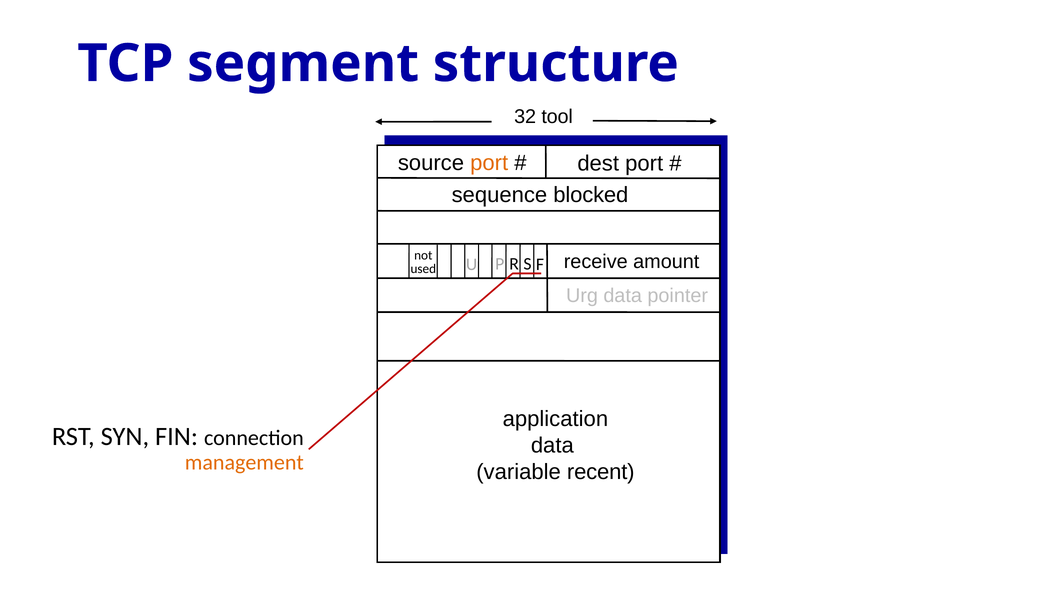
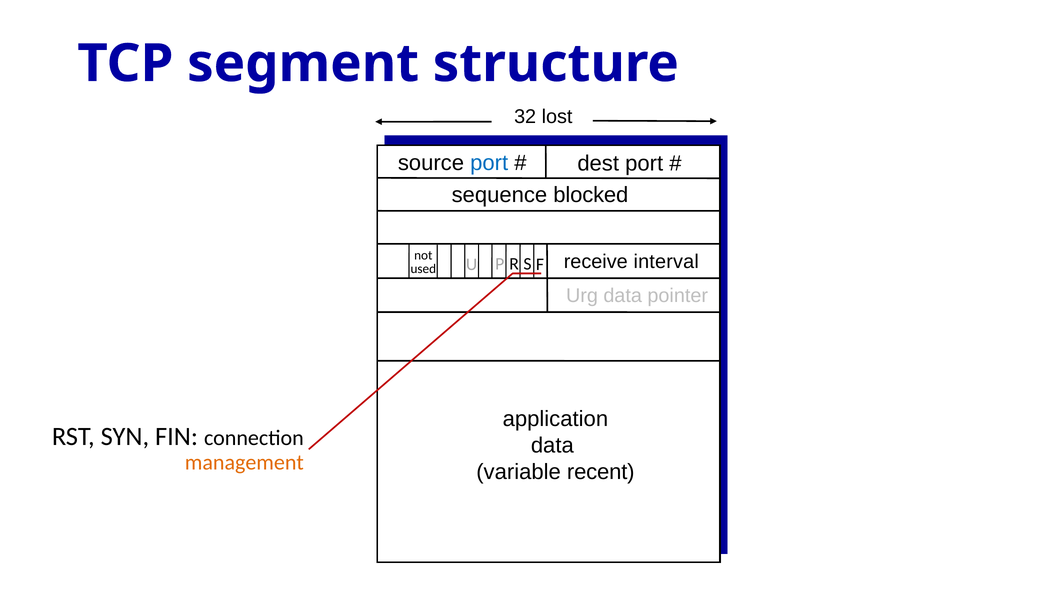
tool: tool -> lost
port at (489, 163) colour: orange -> blue
amount: amount -> interval
